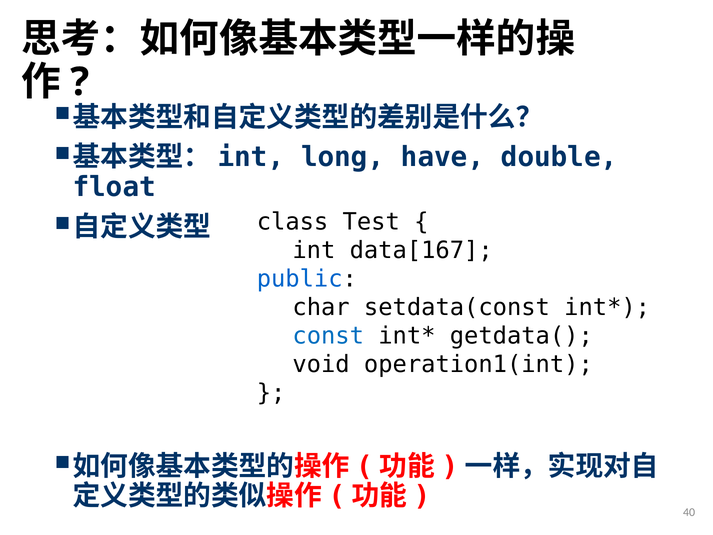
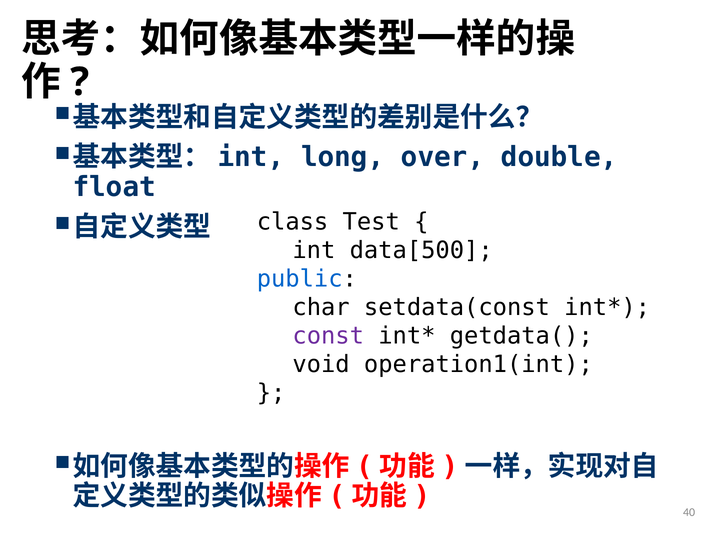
have: have -> over
data[167: data[167 -> data[500
const colour: blue -> purple
